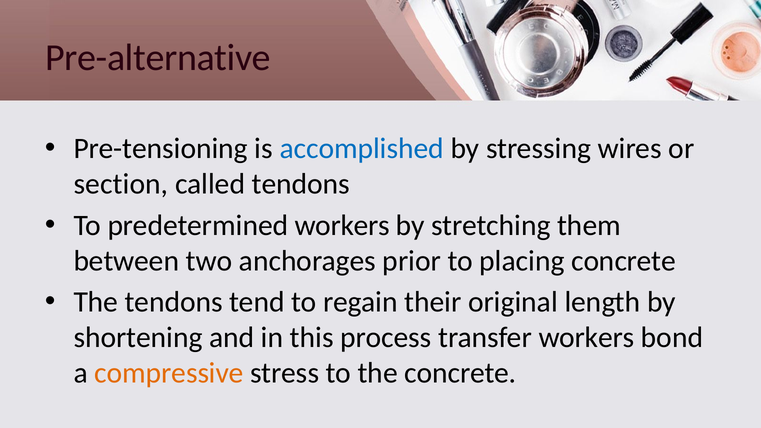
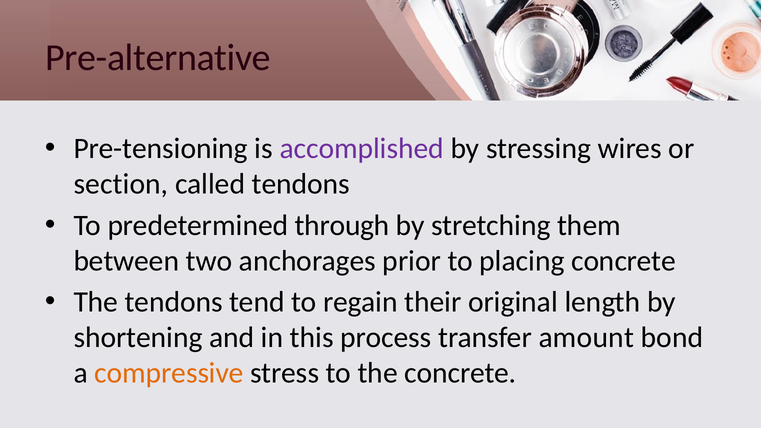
accomplished colour: blue -> purple
predetermined workers: workers -> through
transfer workers: workers -> amount
